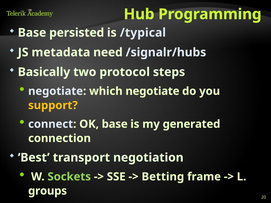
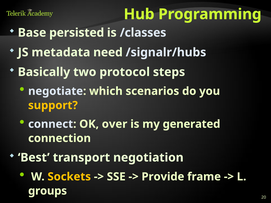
/typical: /typical -> /classes
which negotiate: negotiate -> scenarios
OK base: base -> over
Sockets colour: light green -> yellow
Betting: Betting -> Provide
